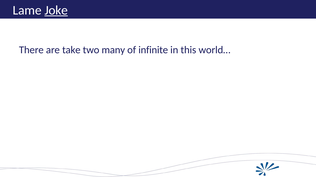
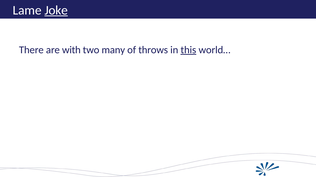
take: take -> with
infinite: infinite -> throws
this underline: none -> present
